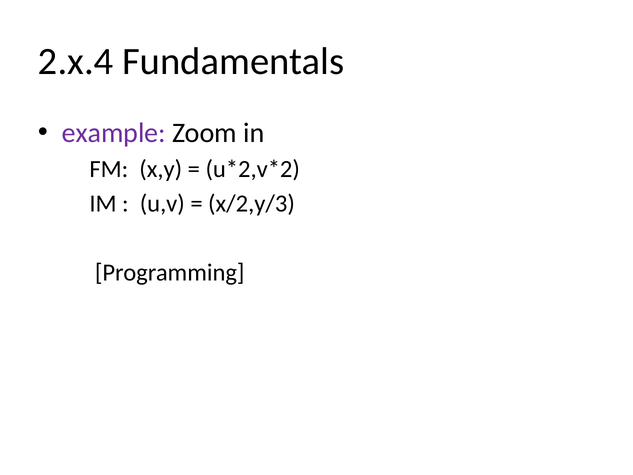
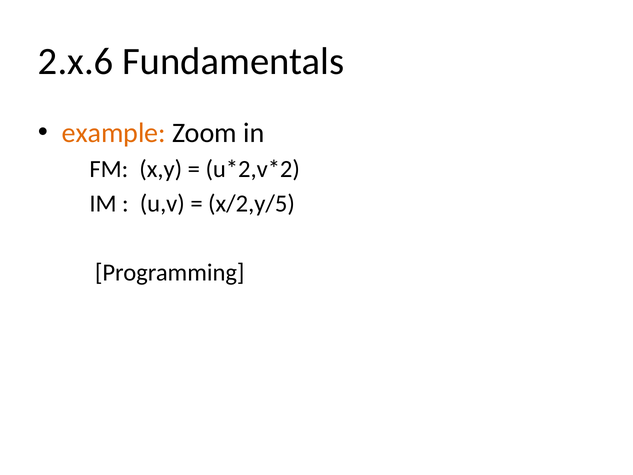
2.x.4: 2.x.4 -> 2.x.6
example colour: purple -> orange
x/2,y/3: x/2,y/3 -> x/2,y/5
